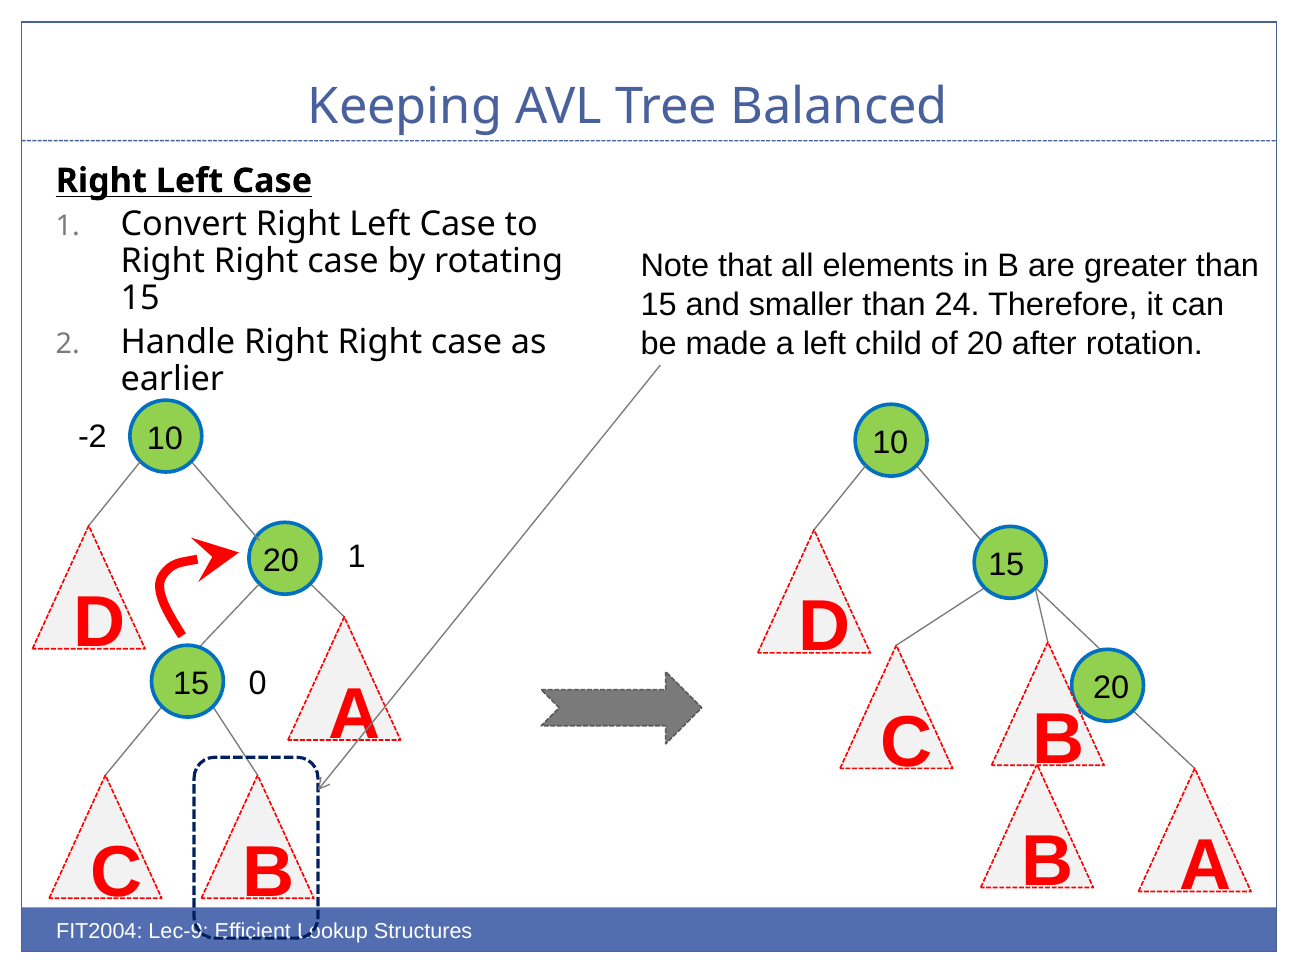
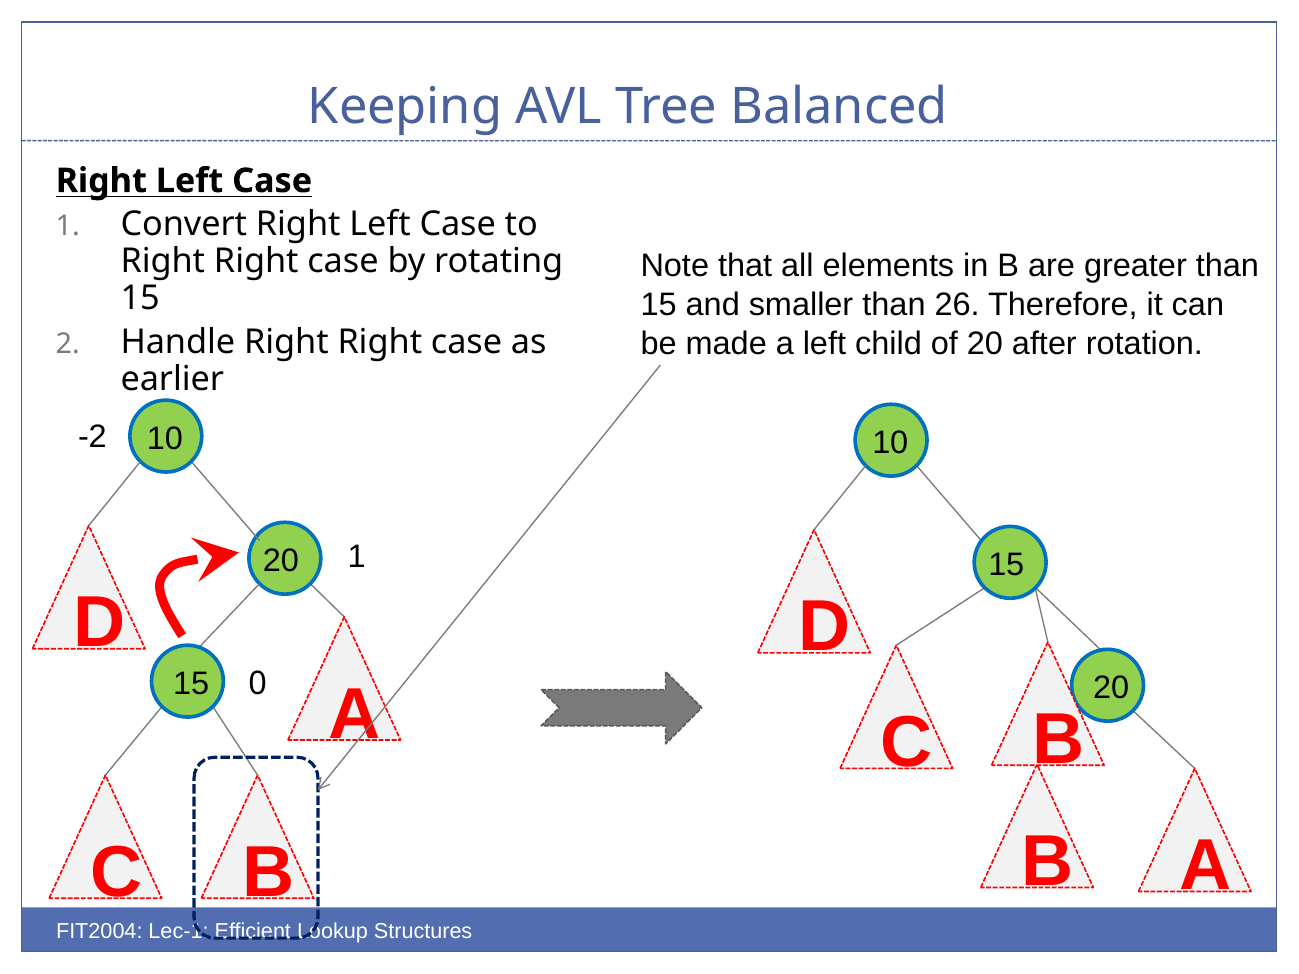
24: 24 -> 26
Lec-9: Lec-9 -> Lec-1
